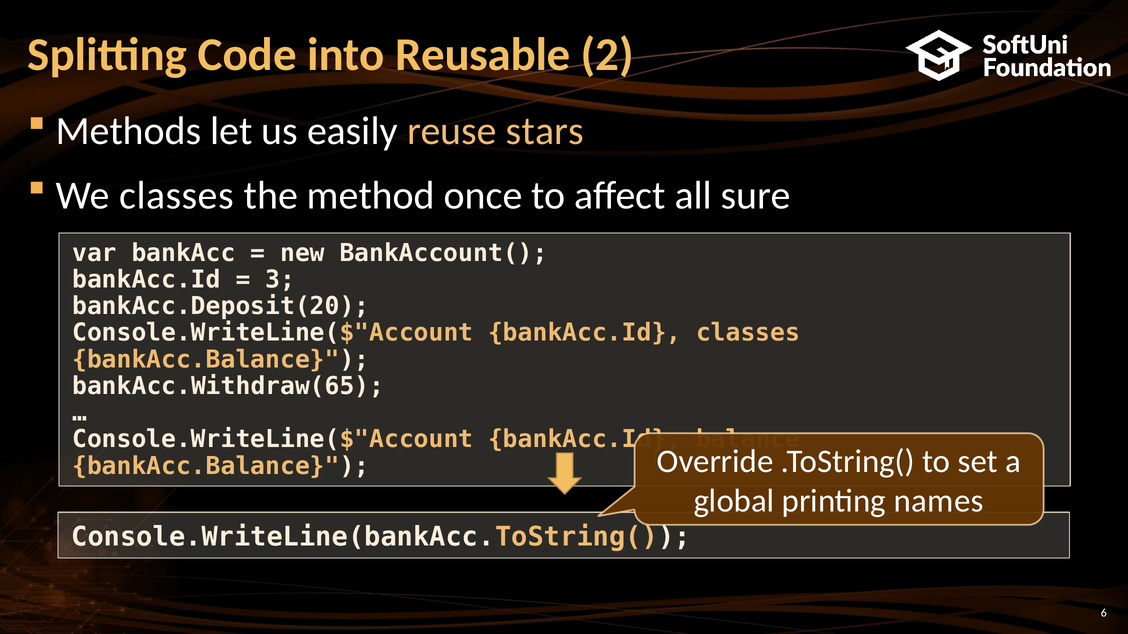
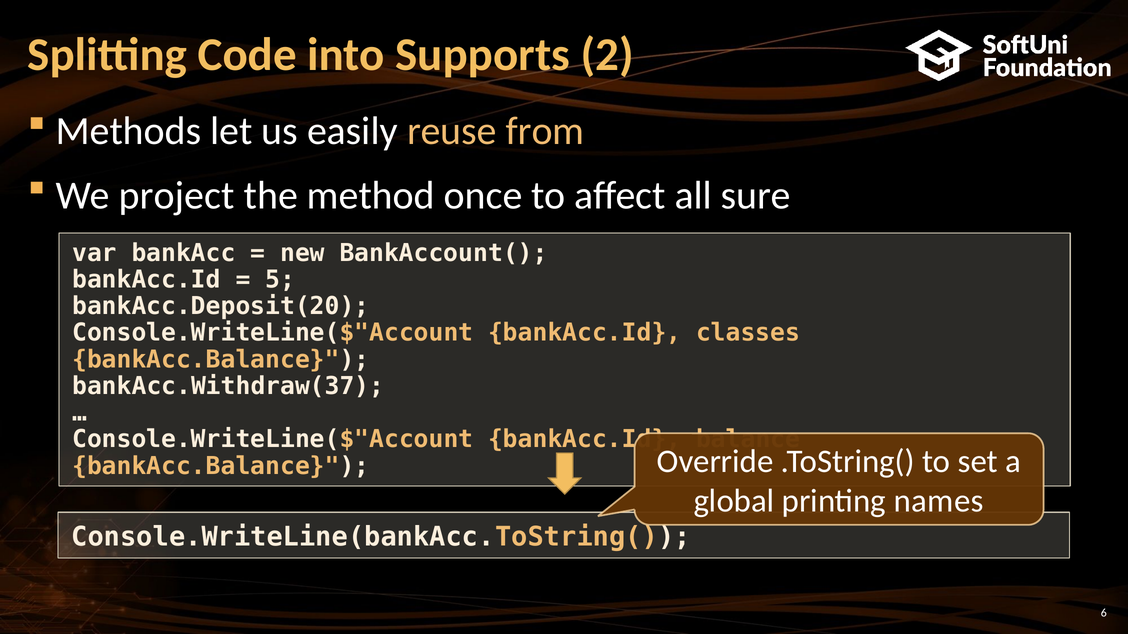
Reusable: Reusable -> Supports
stars: stars -> from
We classes: classes -> project
3: 3 -> 5
bankAcc.Withdraw(65: bankAcc.Withdraw(65 -> bankAcc.Withdraw(37
